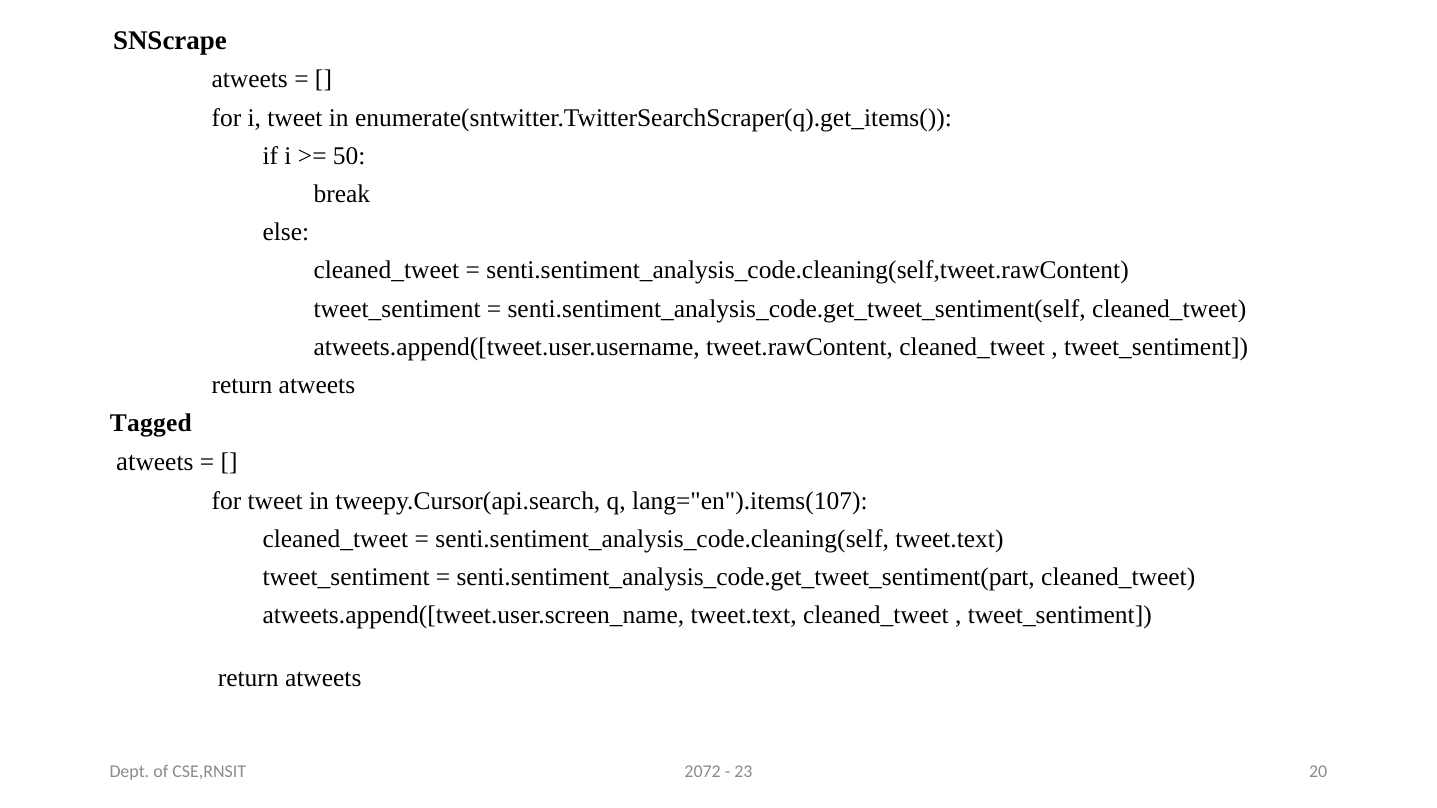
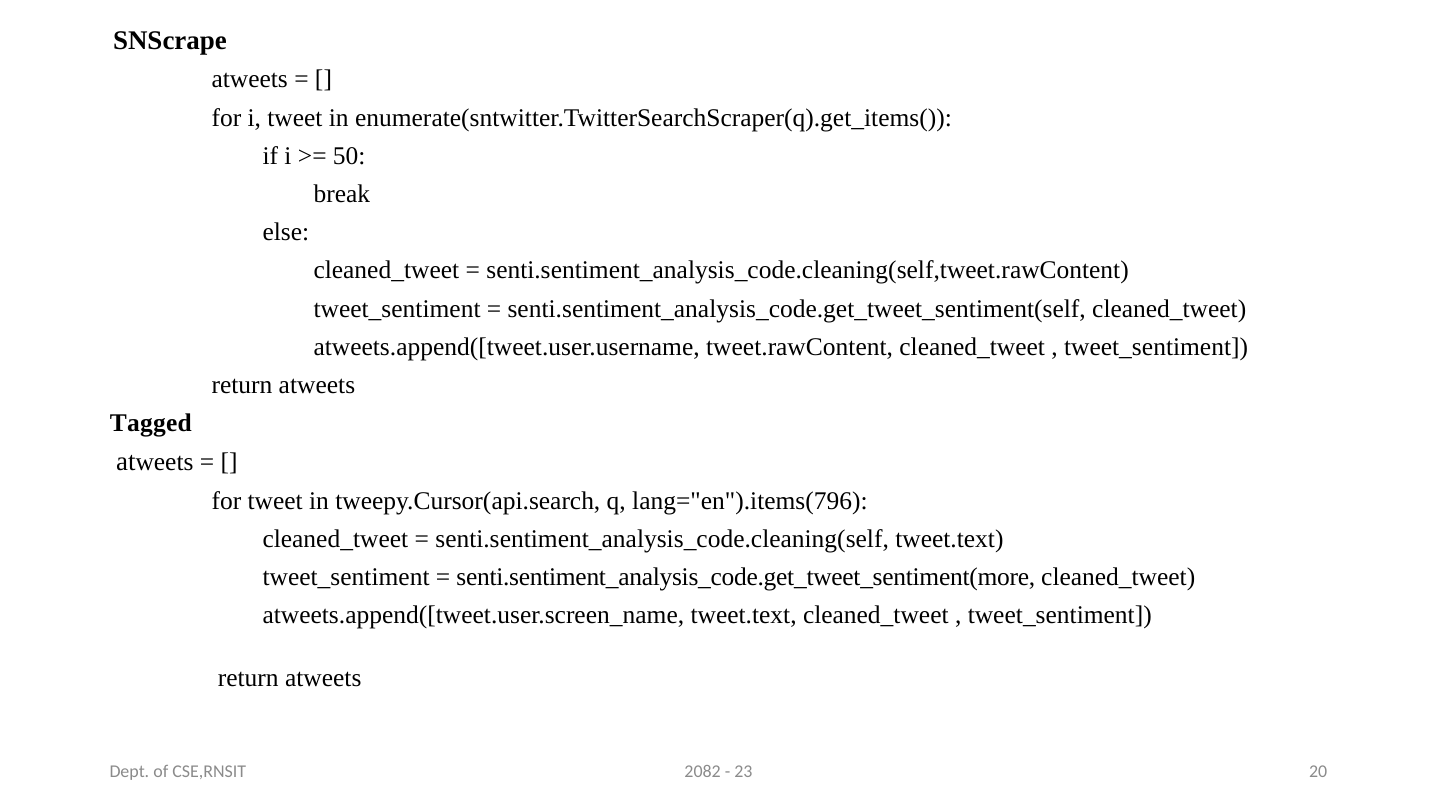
lang="en").items(107: lang="en").items(107 -> lang="en").items(796
senti.sentiment_analysis_code.get_tweet_sentiment(part: senti.sentiment_analysis_code.get_tweet_sentiment(part -> senti.sentiment_analysis_code.get_tweet_sentiment(more
2072: 2072 -> 2082
